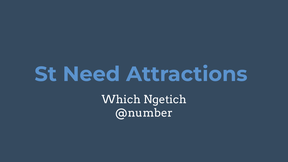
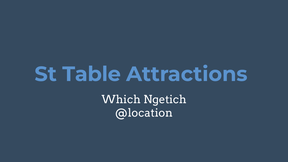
Need: Need -> Table
@number: @number -> @location
